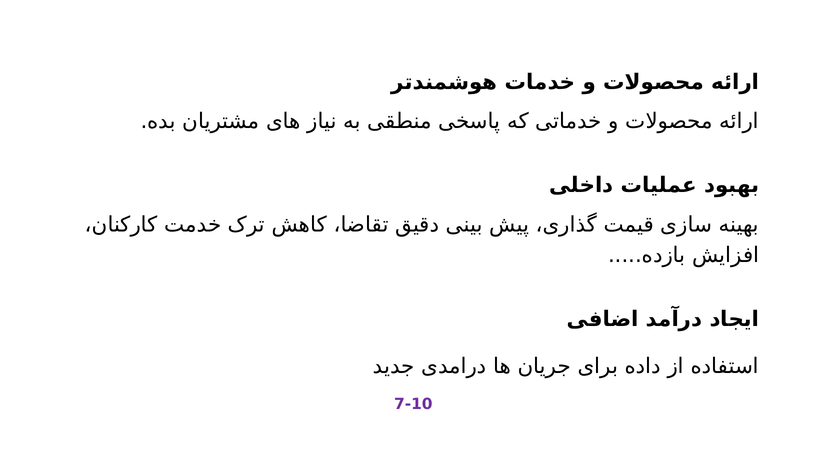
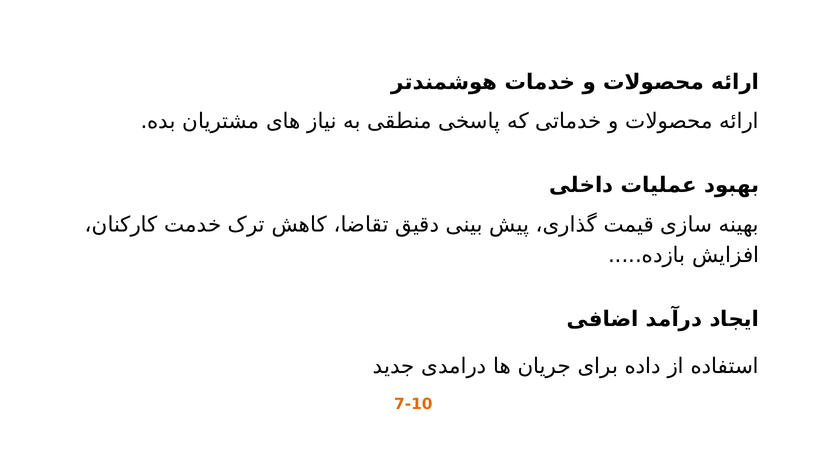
7-10 colour: purple -> orange
